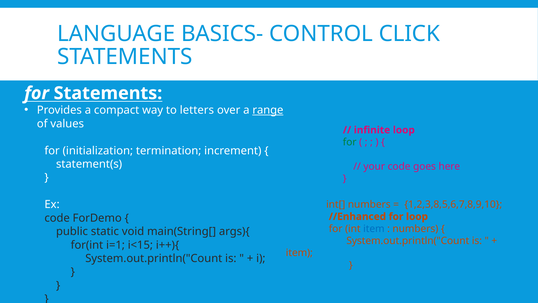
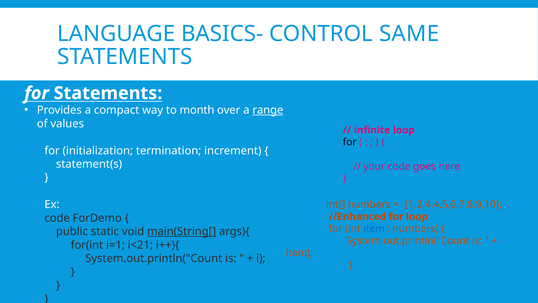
CLICK: CLICK -> SAME
letters: letters -> month
for at (350, 142) colour: green -> black
1,2,3,8,5,6,7,8,9,10: 1,2,3,8,5,6,7,8,9,10 -> 1,2,4,4,5,6,7,8,9,10
main(String[ underline: none -> present
i<15: i<15 -> i<21
